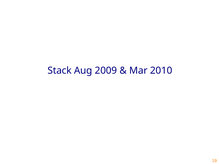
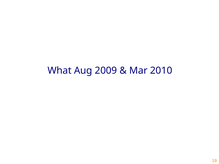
Stack: Stack -> What
